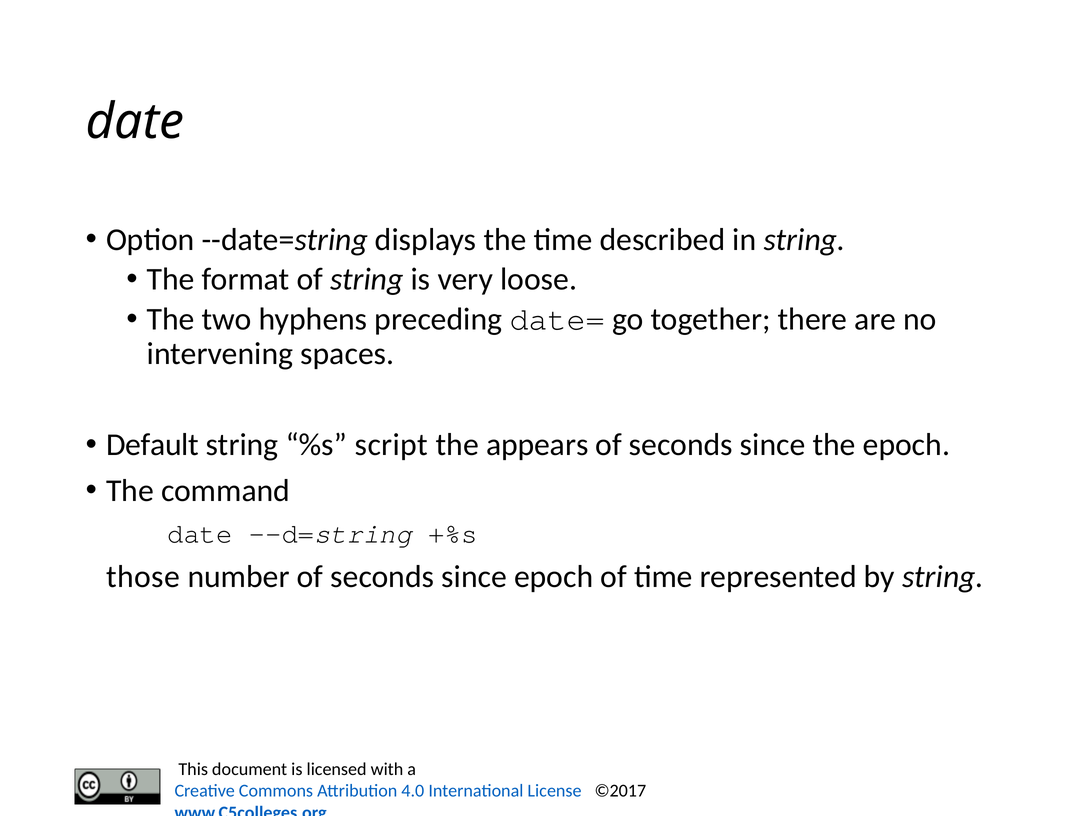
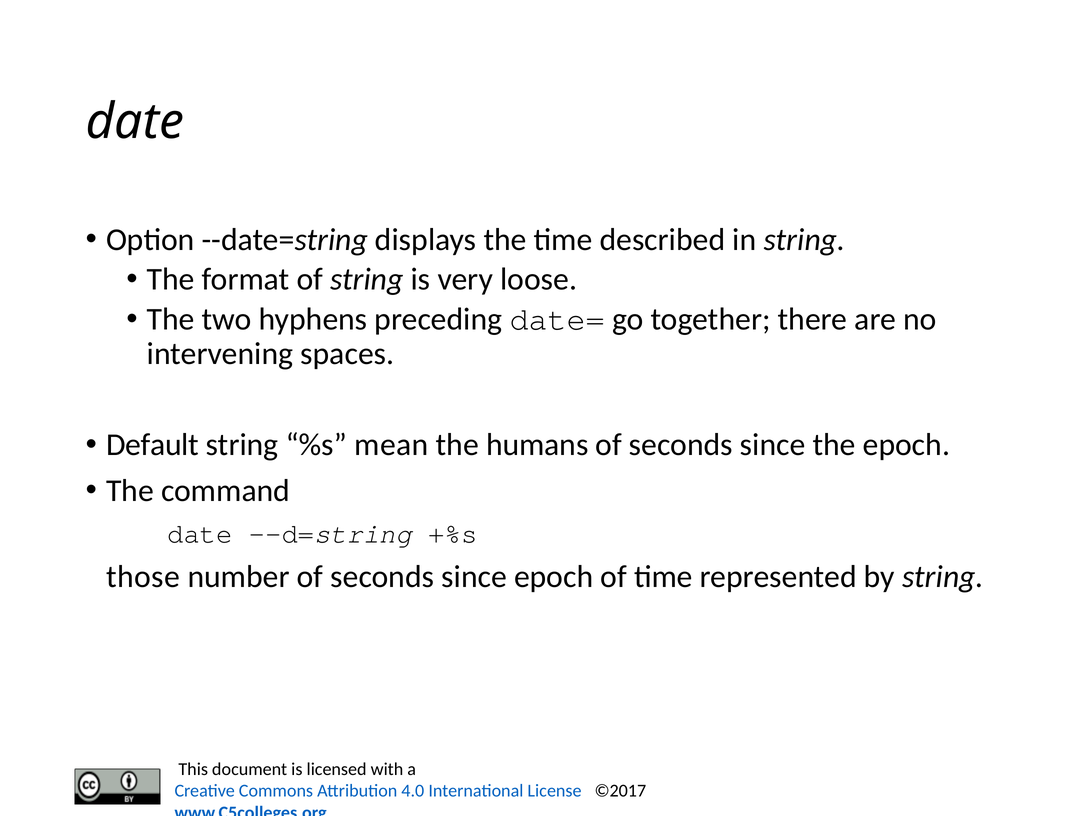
script: script -> mean
appears: appears -> humans
